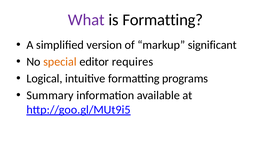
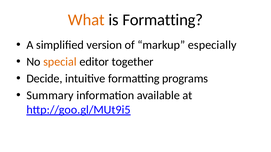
What colour: purple -> orange
significant: significant -> especially
requires: requires -> together
Logical: Logical -> Decide
